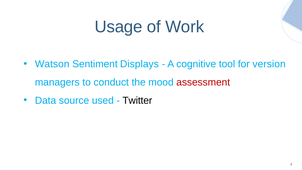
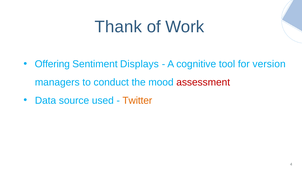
Usage: Usage -> Thank
Watson: Watson -> Offering
Twitter colour: black -> orange
